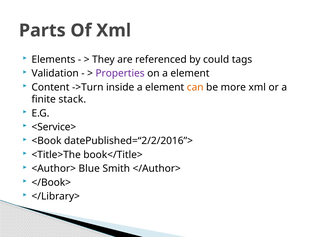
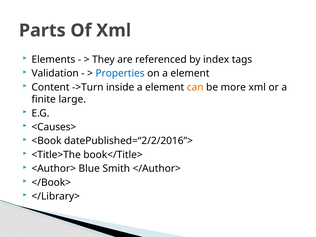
could: could -> index
Properties colour: purple -> blue
stack: stack -> large
<Service>: <Service> -> <Causes>
